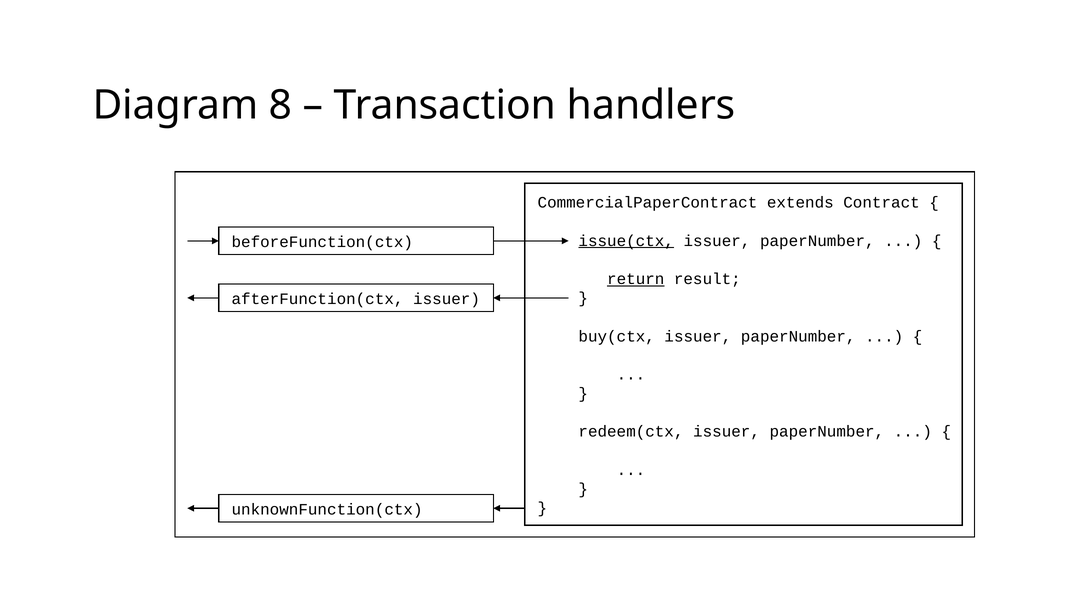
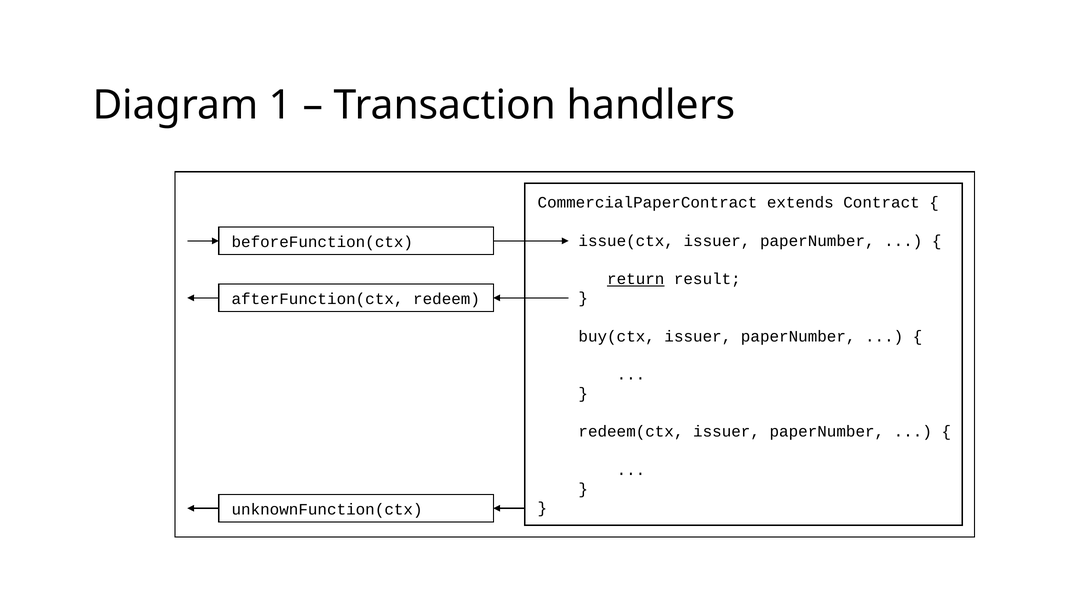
8: 8 -> 1
issue(ctx underline: present -> none
afterFunction(ctx issuer: issuer -> redeem
